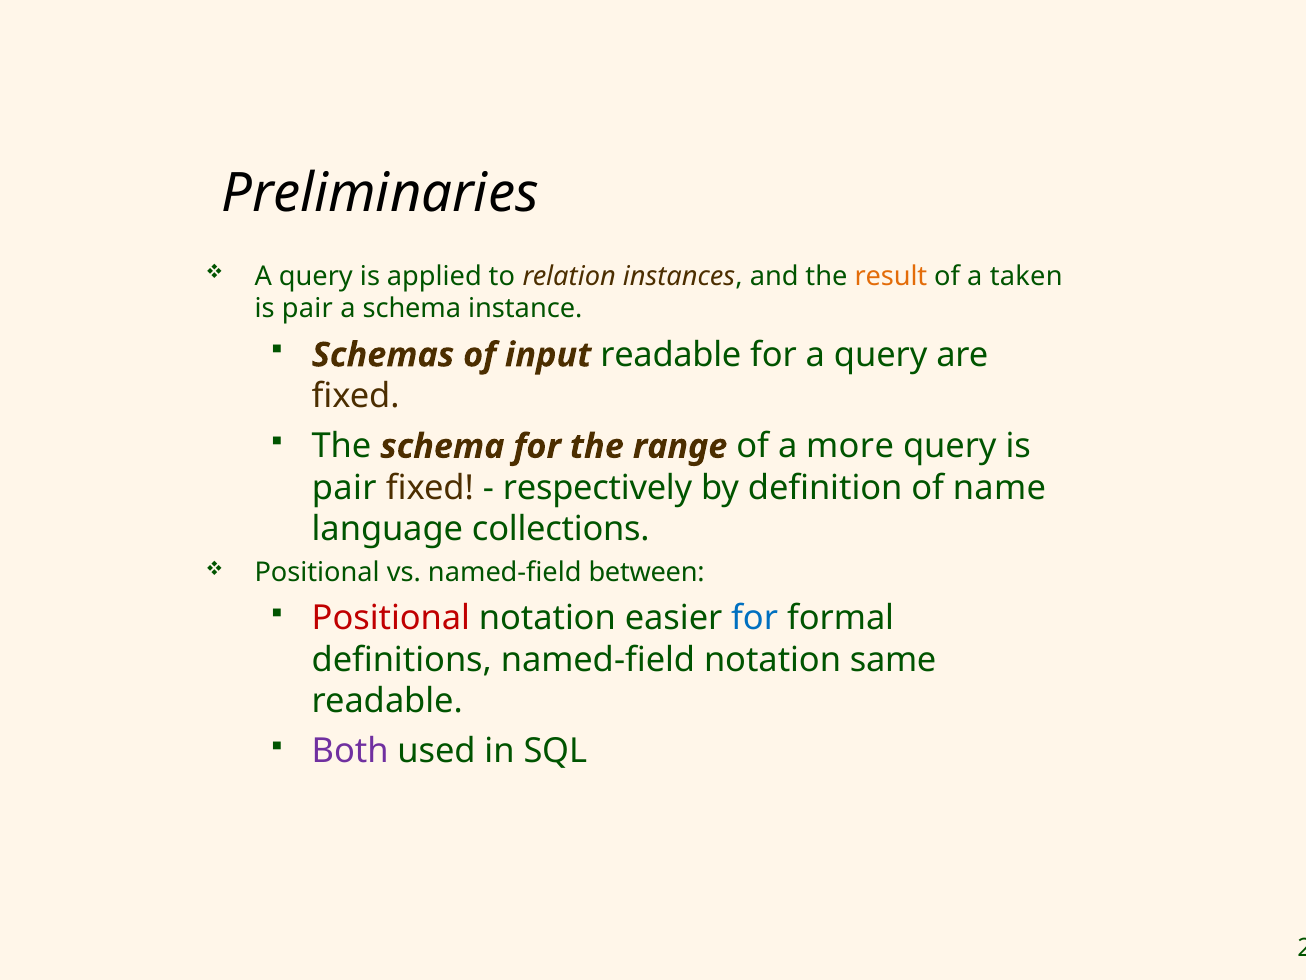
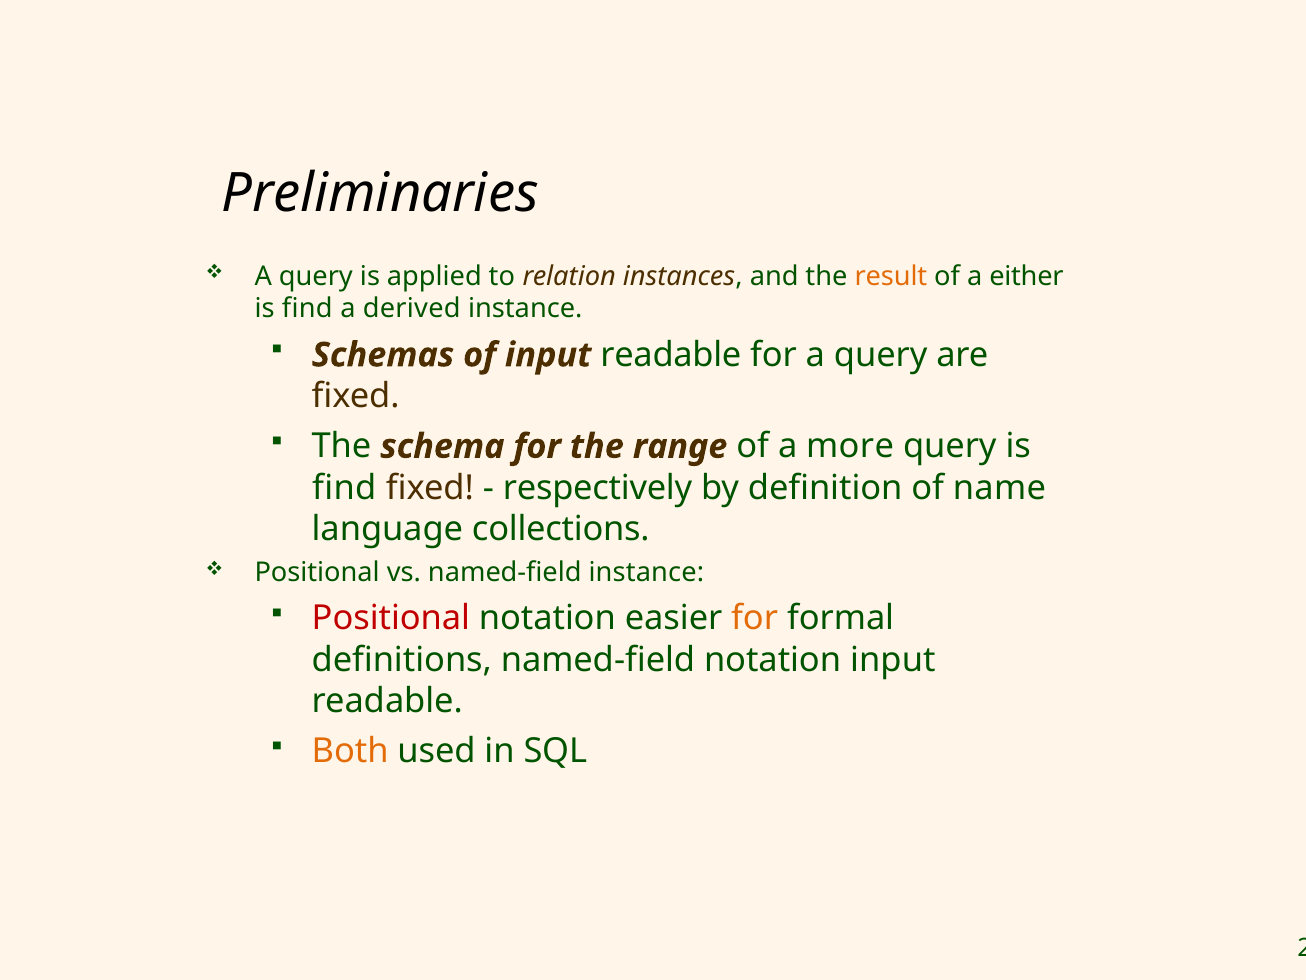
taken: taken -> either
pair at (307, 309): pair -> find
a schema: schema -> derived
pair at (344, 488): pair -> find
named-field between: between -> instance
for at (755, 618) colour: blue -> orange
notation same: same -> input
Both colour: purple -> orange
